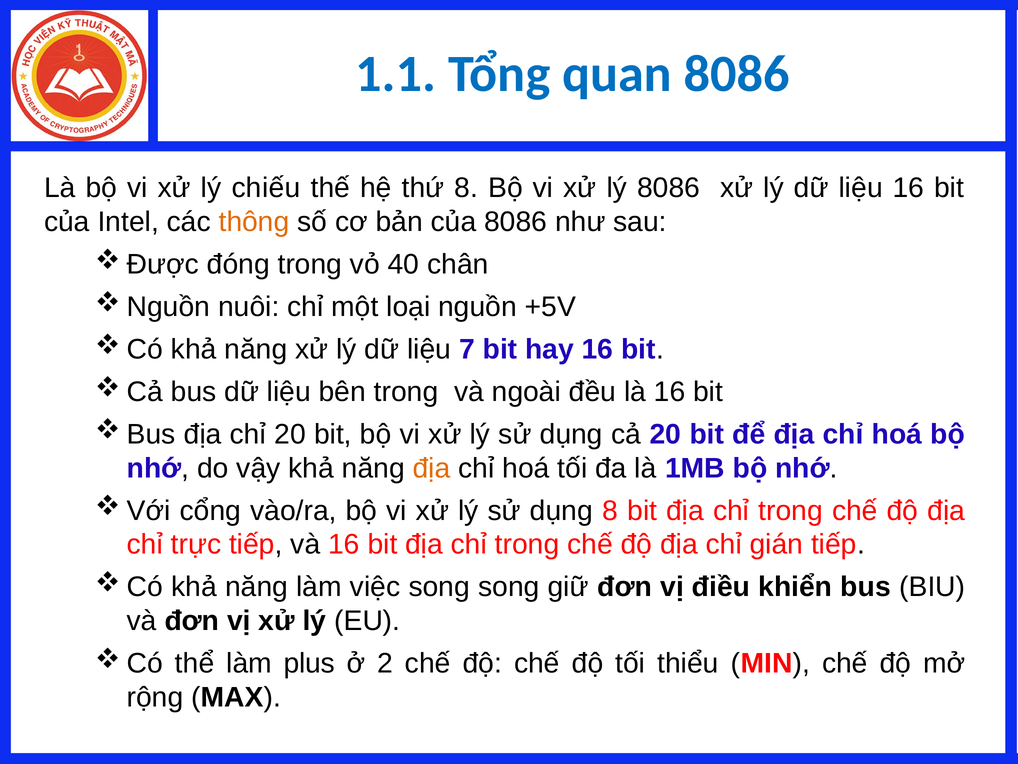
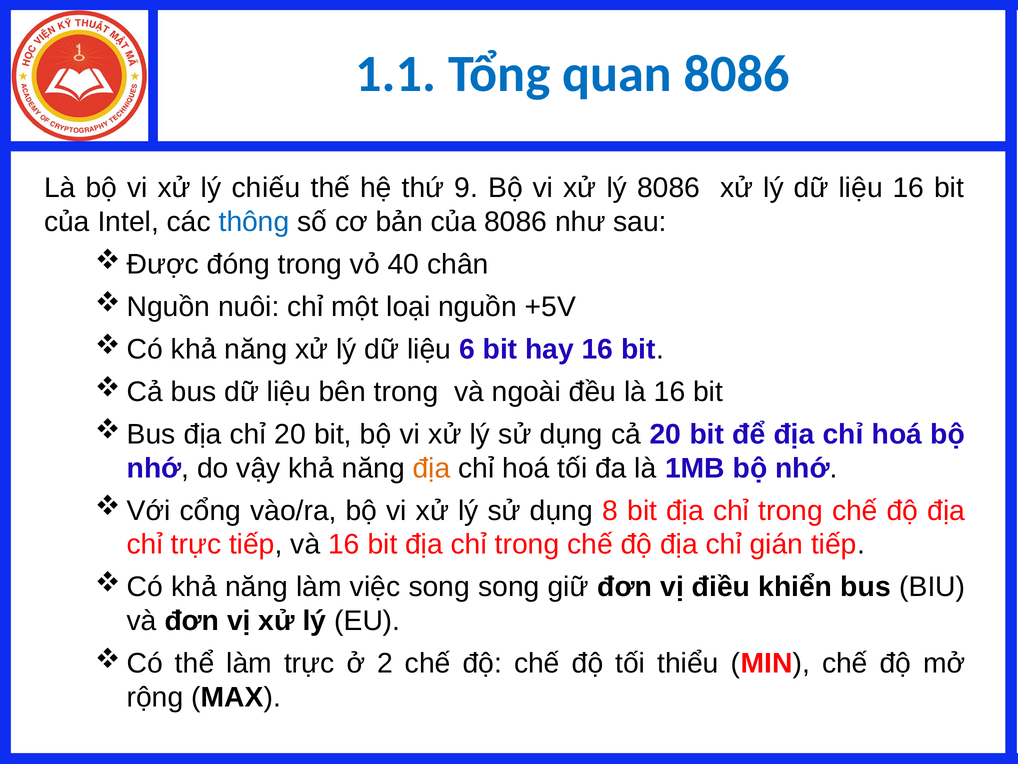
thứ 8: 8 -> 9
thông colour: orange -> blue
7: 7 -> 6
làm plus: plus -> trực
